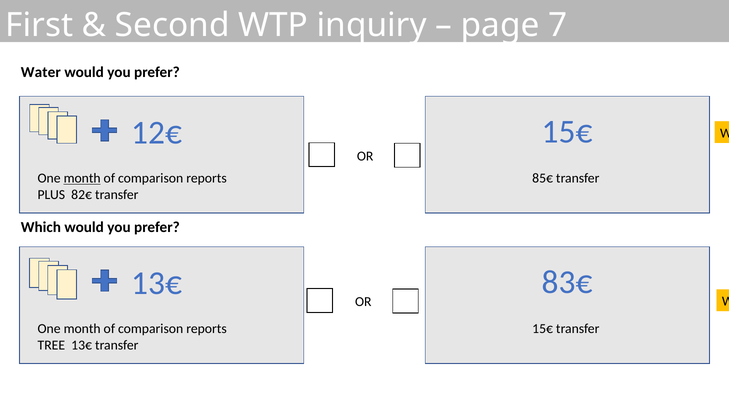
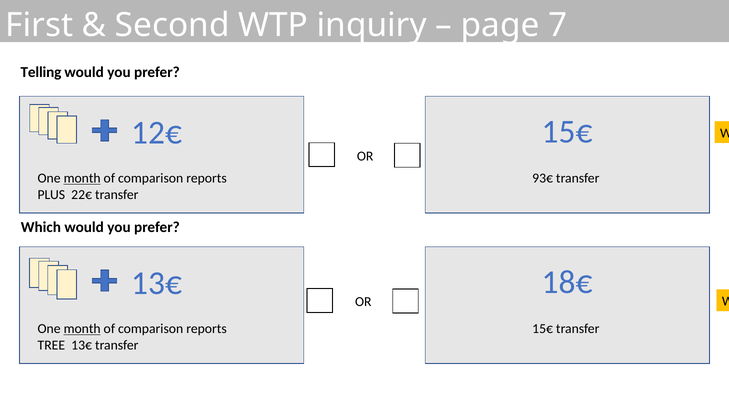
Water: Water -> Telling
85€: 85€ -> 93€
82€: 82€ -> 22€
83€: 83€ -> 18€
month at (82, 329) underline: none -> present
